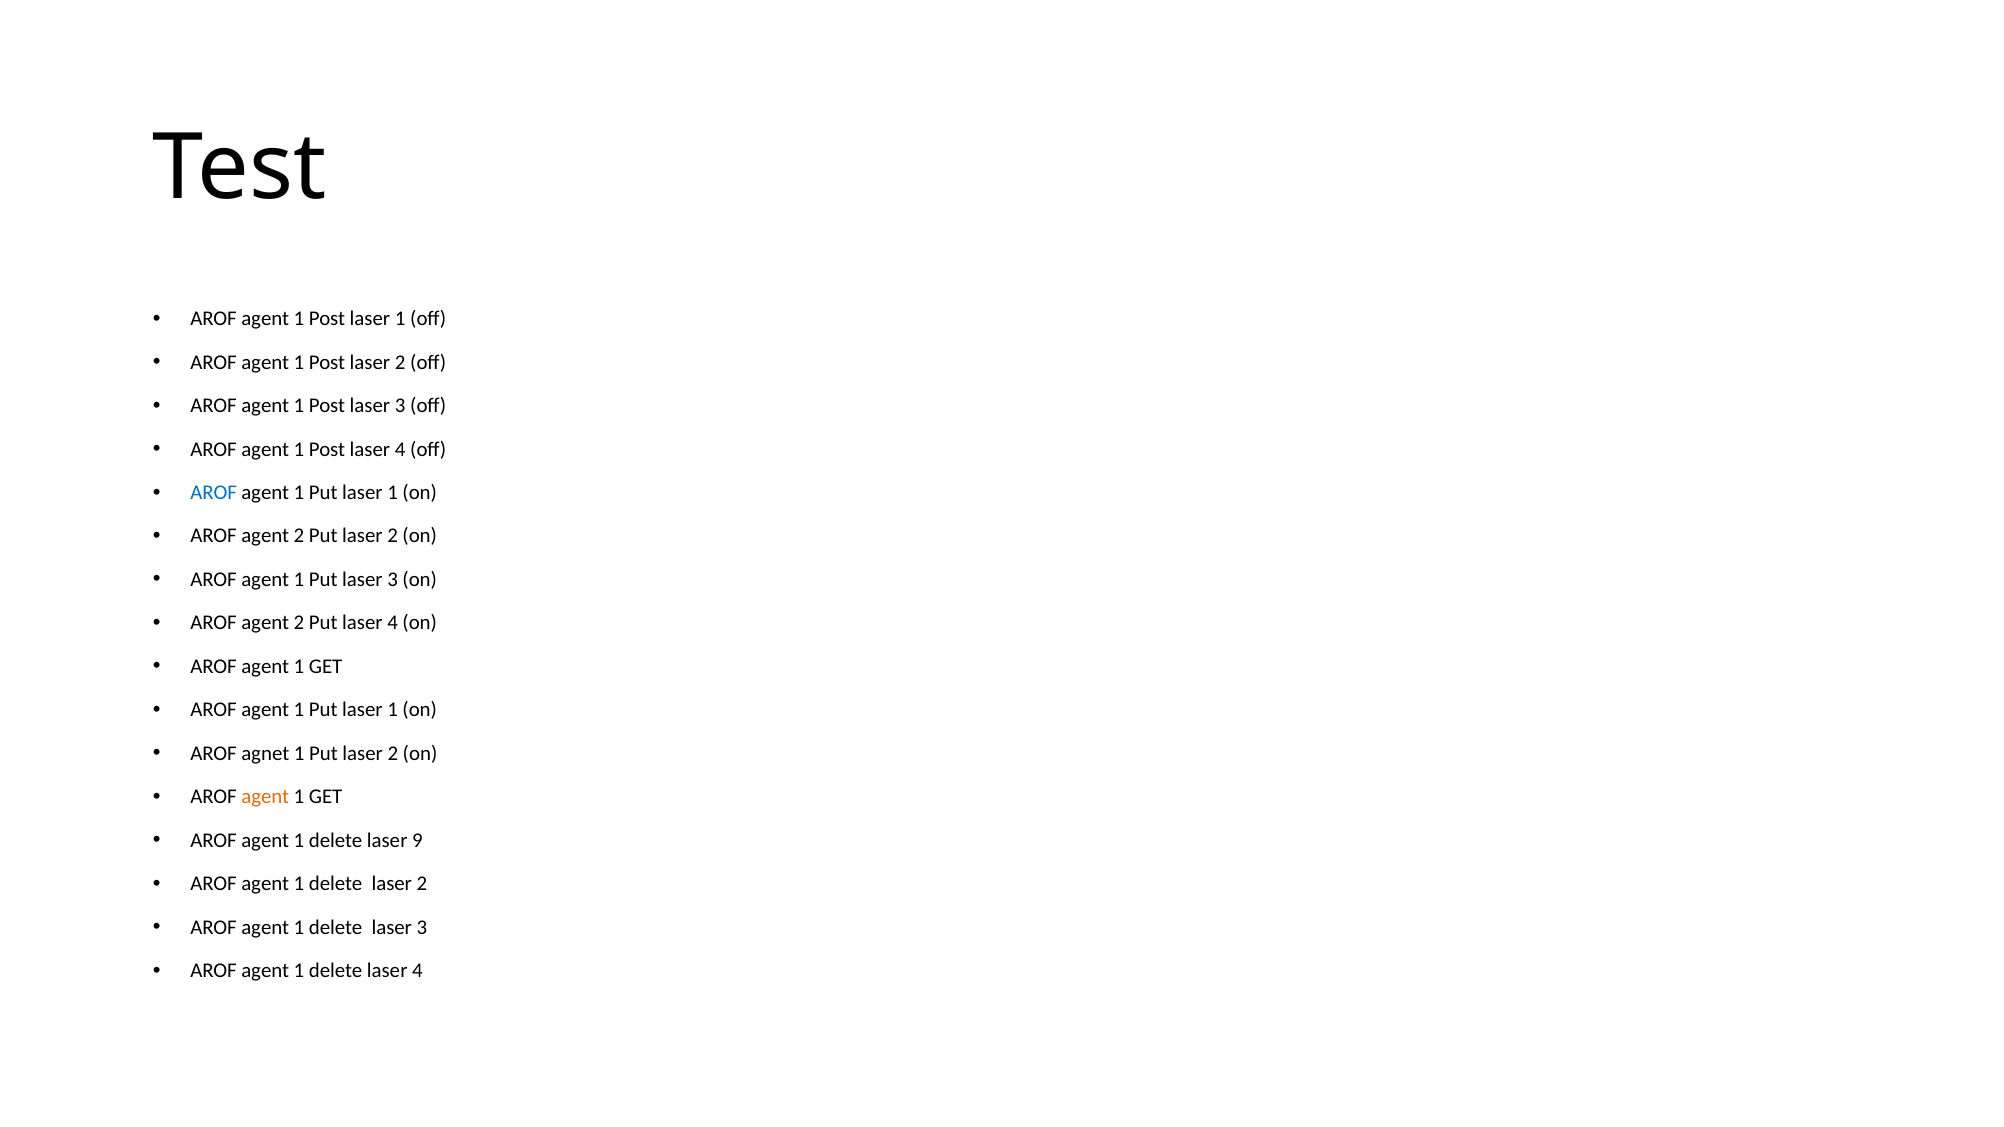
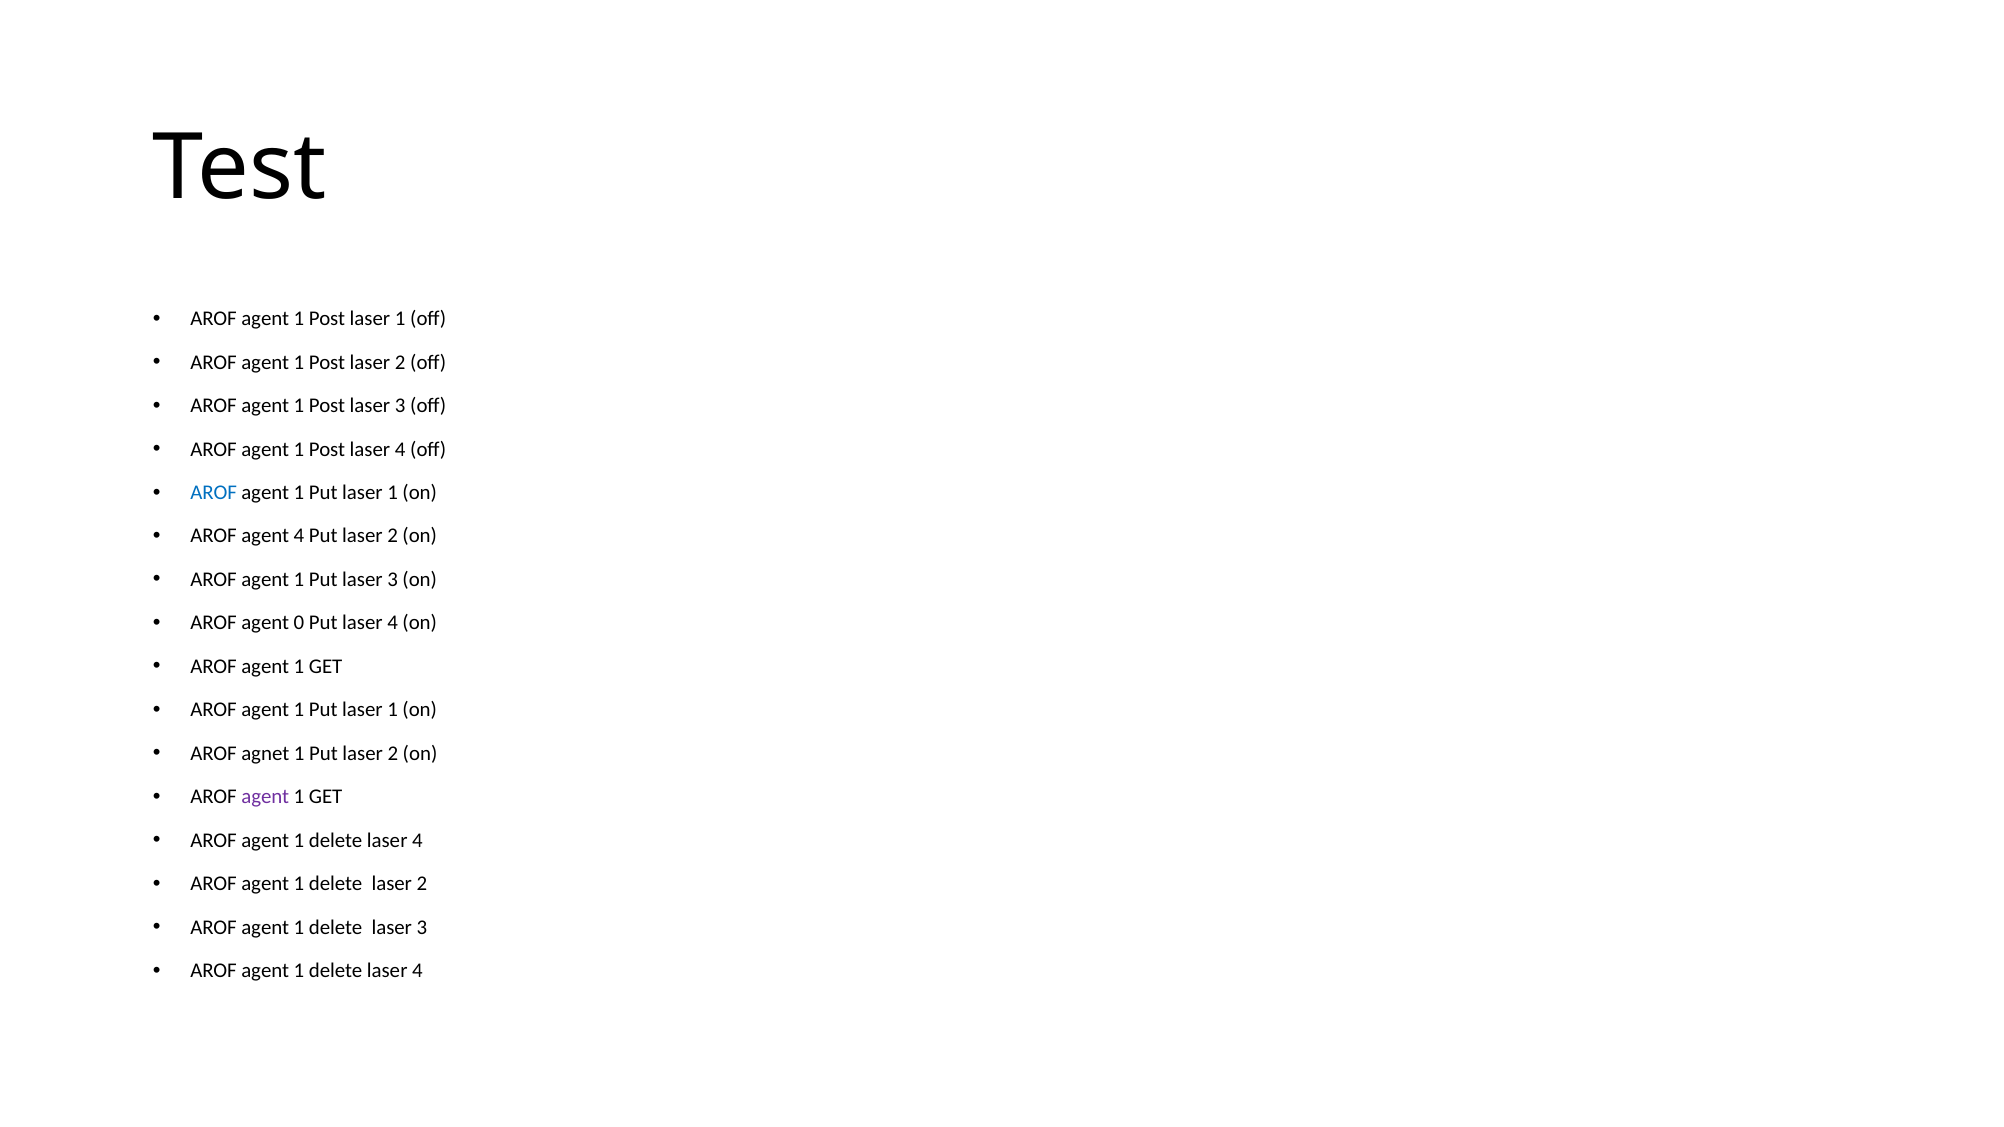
2 at (299, 536): 2 -> 4
2 at (299, 623): 2 -> 0
agent at (265, 797) colour: orange -> purple
9 at (417, 841): 9 -> 4
